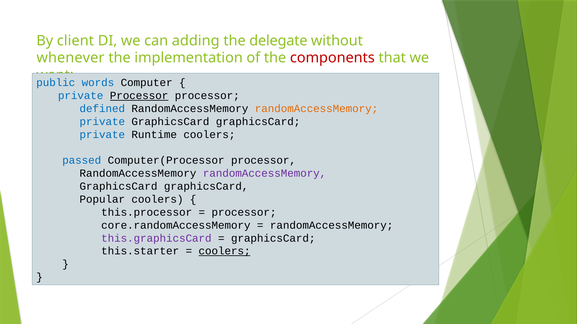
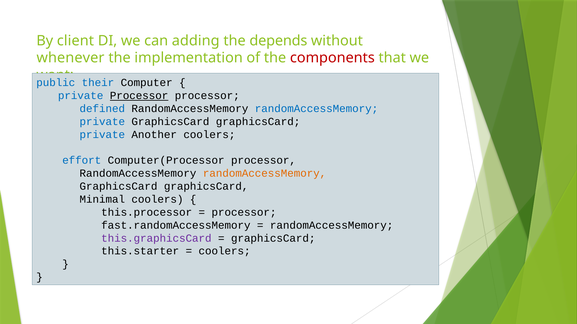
delegate: delegate -> depends
words: words -> their
randomAccessMemory at (316, 109) colour: orange -> blue
Runtime: Runtime -> Another
passed: passed -> effort
randomAccessMemory at (265, 174) colour: purple -> orange
Popular: Popular -> Minimal
core.randomAccessMemory: core.randomAccessMemory -> fast.randomAccessMemory
coolers at (225, 252) underline: present -> none
